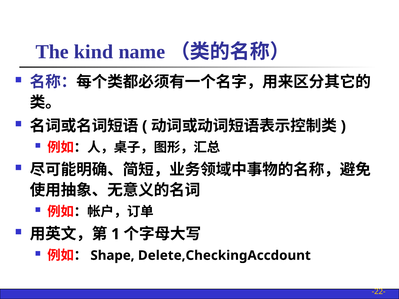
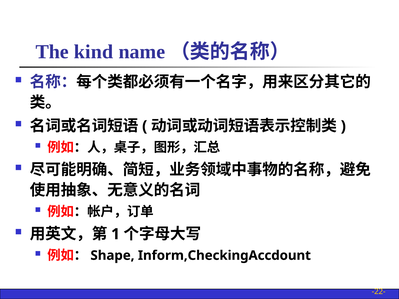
Delete,CheckingAccdount: Delete,CheckingAccdount -> Inform,CheckingAccdount
